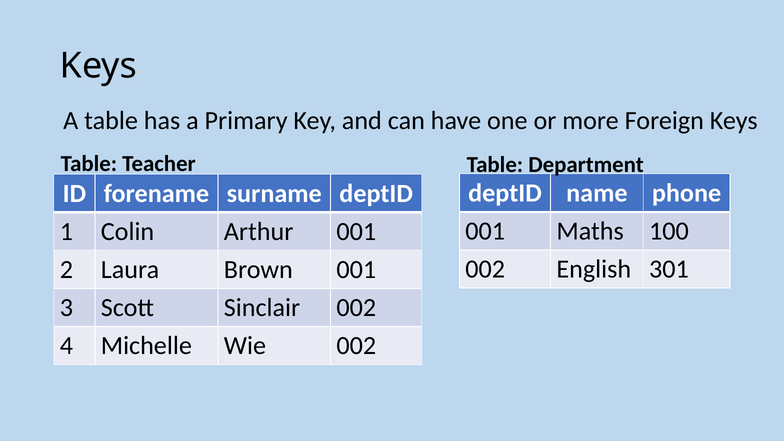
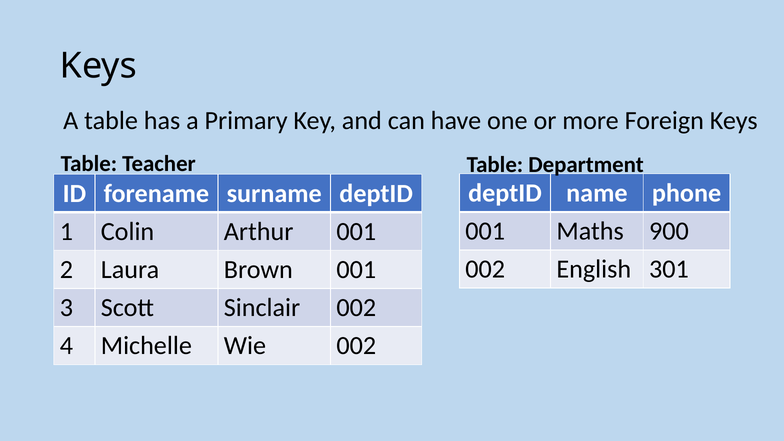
100: 100 -> 900
